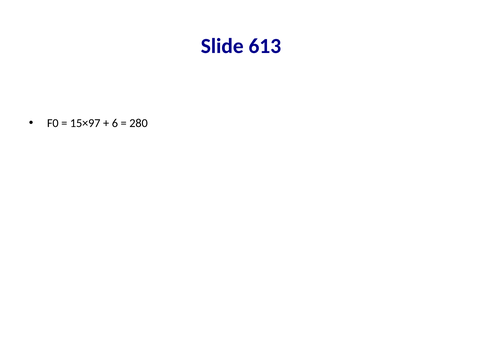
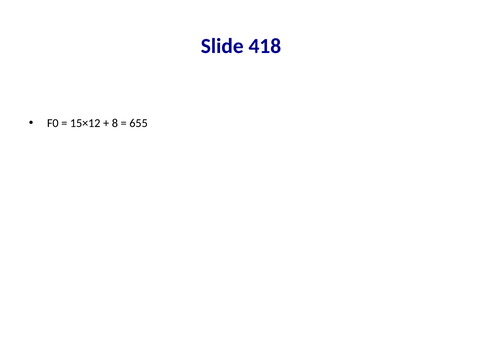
613: 613 -> 418
15×97: 15×97 -> 15×12
6: 6 -> 8
280: 280 -> 655
